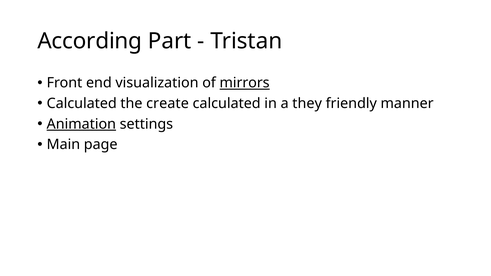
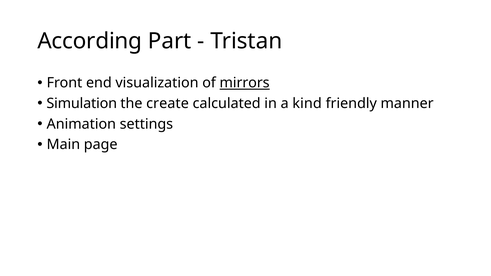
Calculated at (82, 104): Calculated -> Simulation
they: they -> kind
Animation underline: present -> none
